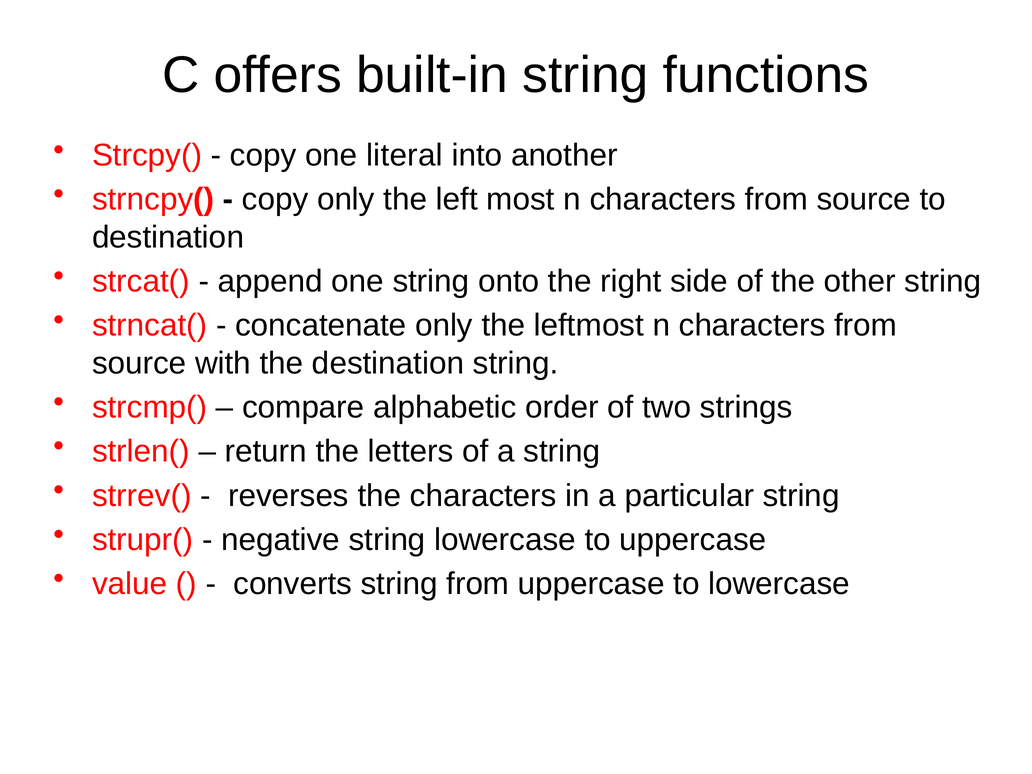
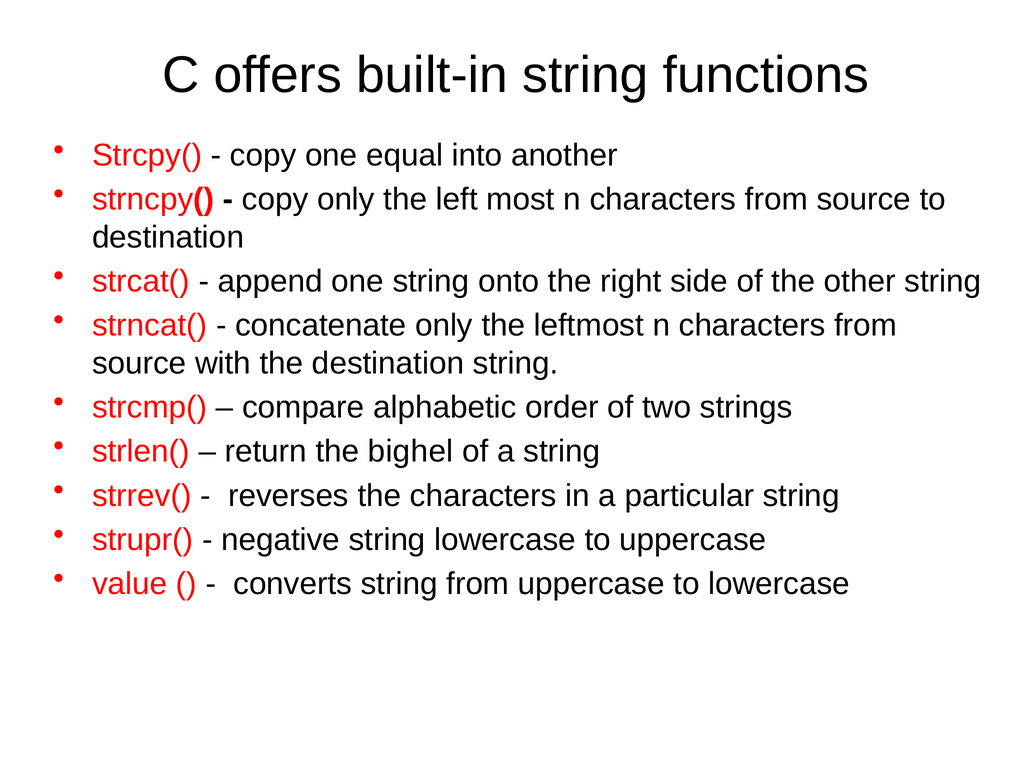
literal: literal -> equal
letters: letters -> bighel
